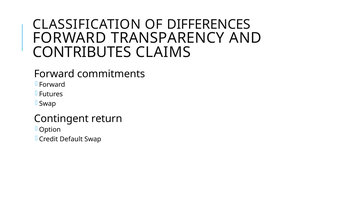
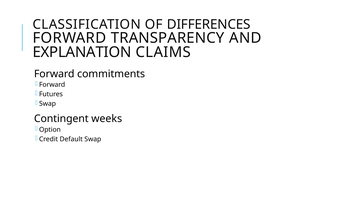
CONTRIBUTES: CONTRIBUTES -> EXPLANATION
return: return -> weeks
